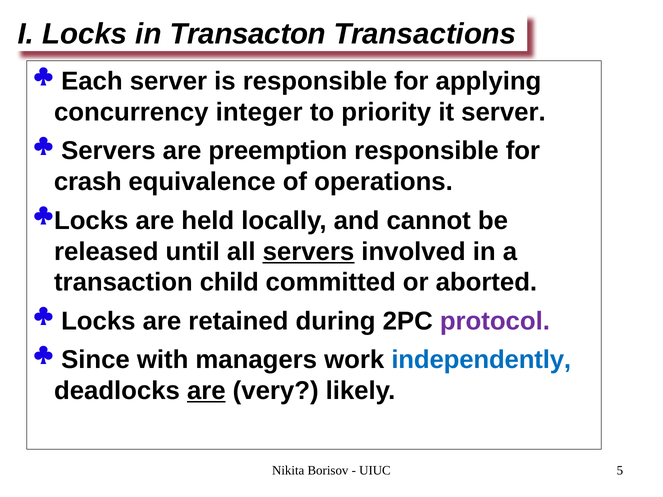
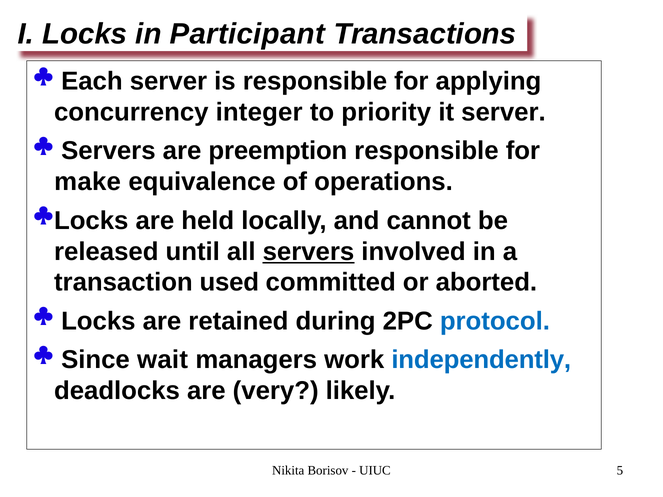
Transacton: Transacton -> Participant
crash: crash -> make
child: child -> used
protocol colour: purple -> blue
with: with -> wait
are at (206, 391) underline: present -> none
